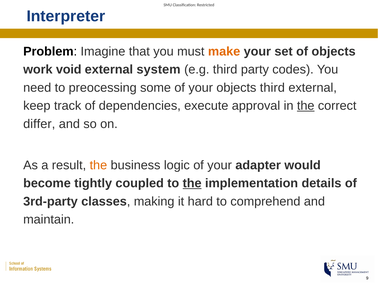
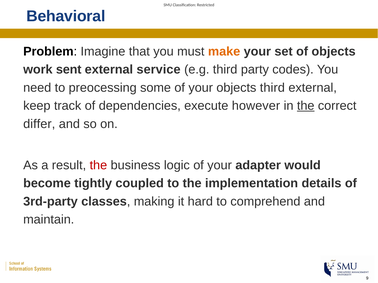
Interpreter: Interpreter -> Behavioral
void: void -> sent
system: system -> service
approval: approval -> however
the at (98, 165) colour: orange -> red
the at (192, 184) underline: present -> none
